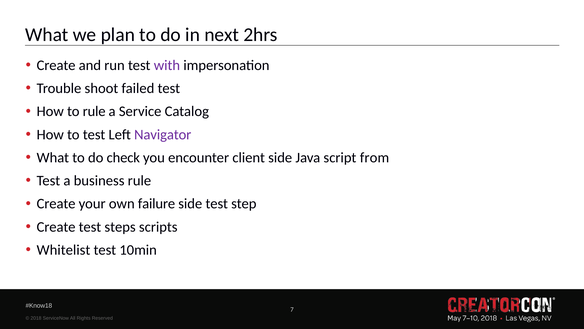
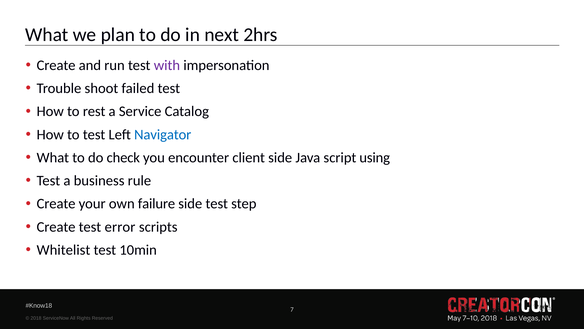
to rule: rule -> rest
Navigator colour: purple -> blue
from: from -> using
steps: steps -> error
